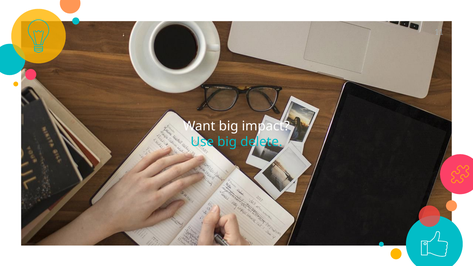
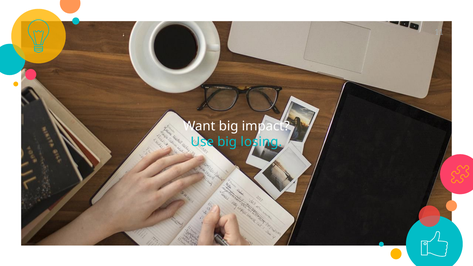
delete: delete -> losing
